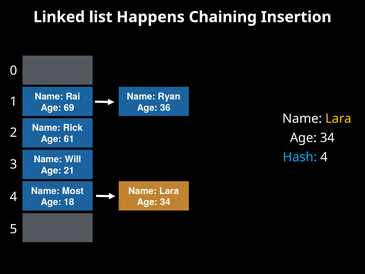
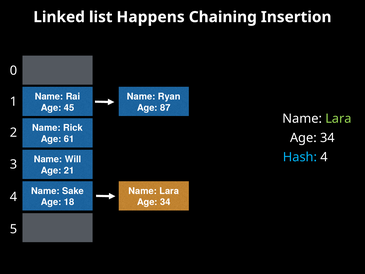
69: 69 -> 45
36: 36 -> 87
Lara at (338, 119) colour: yellow -> light green
Most: Most -> Sake
